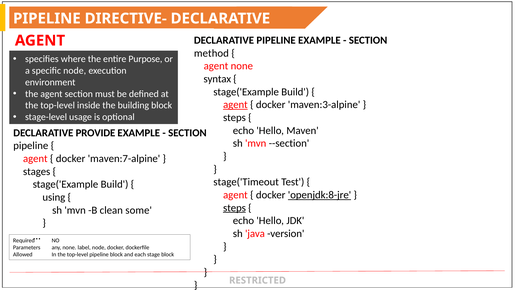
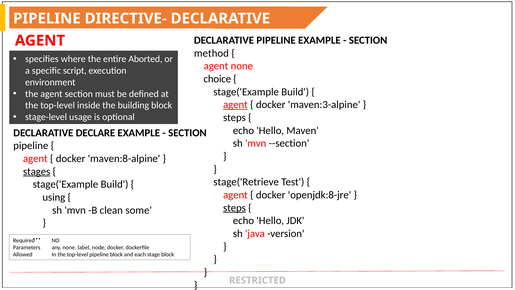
Purpose: Purpose -> Aborted
specific node: node -> script
syntax: syntax -> choice
PROVIDE: PROVIDE -> DECLARE
maven:7-alpine: maven:7-alpine -> maven:8-alpine
stages underline: none -> present
stage('Timeout: stage('Timeout -> stage('Retrieve
openjdk:8-jre underline: present -> none
